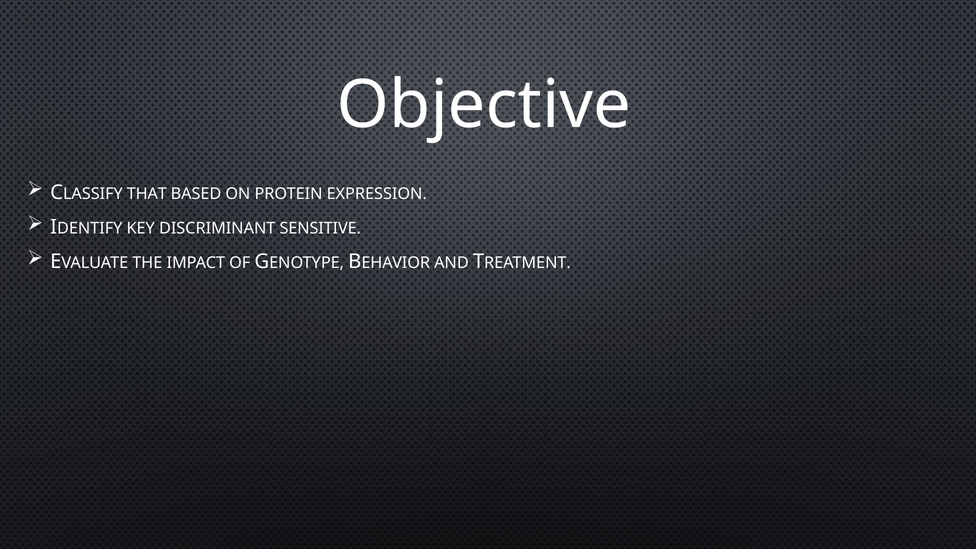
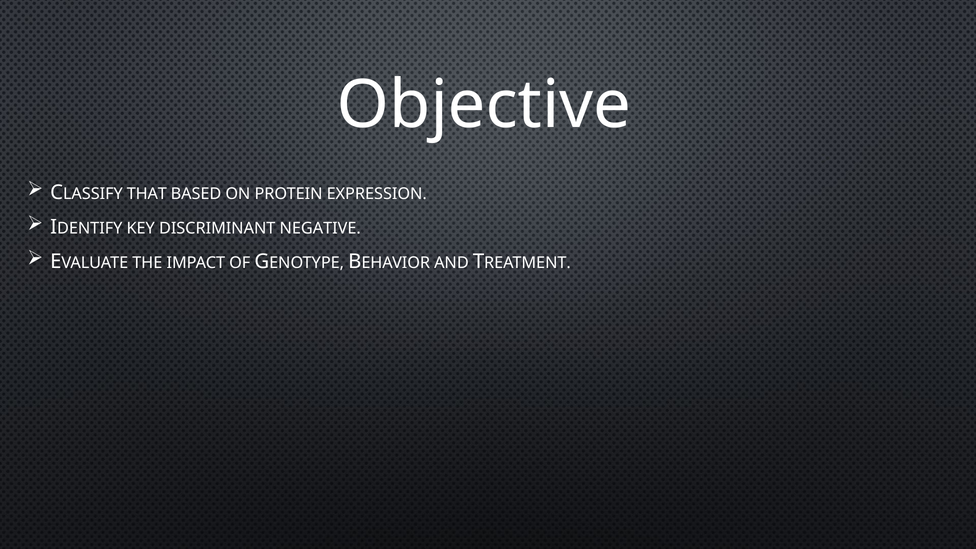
SENSITIVE: SENSITIVE -> NEGATIVE
